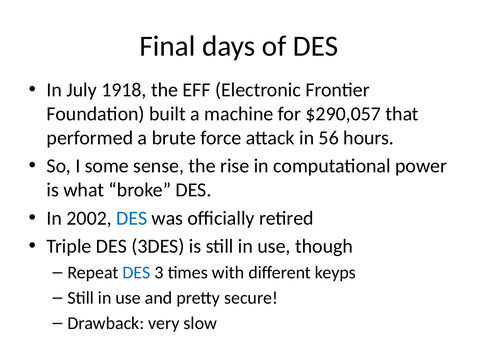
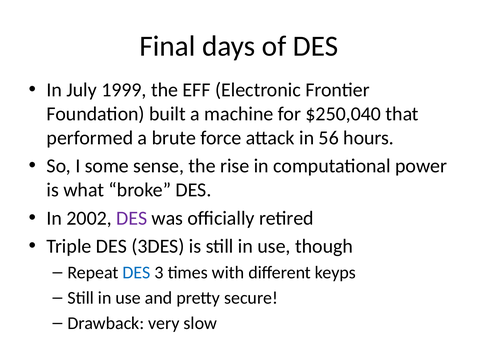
1918: 1918 -> 1999
$290,057: $290,057 -> $250,040
DES at (132, 218) colour: blue -> purple
